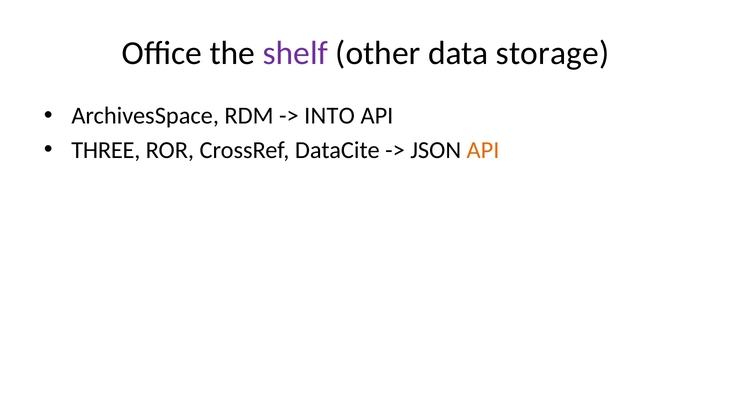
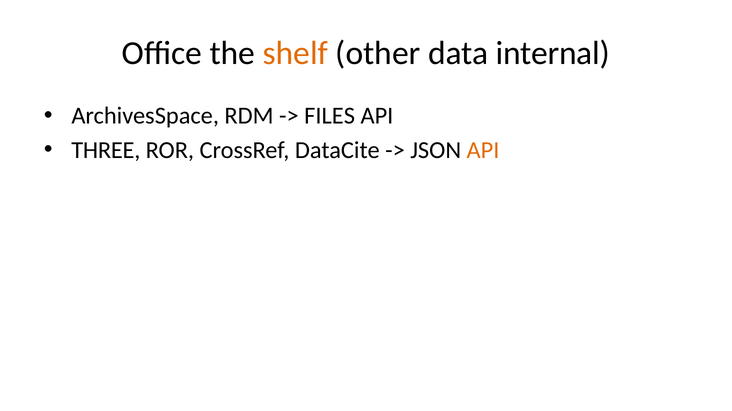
shelf colour: purple -> orange
storage: storage -> internal
INTO: INTO -> FILES
